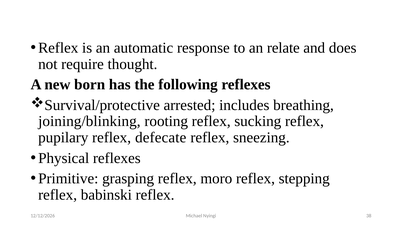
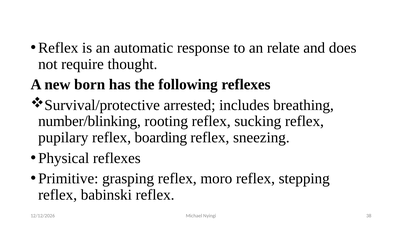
joining/blinking: joining/blinking -> number/blinking
defecate: defecate -> boarding
